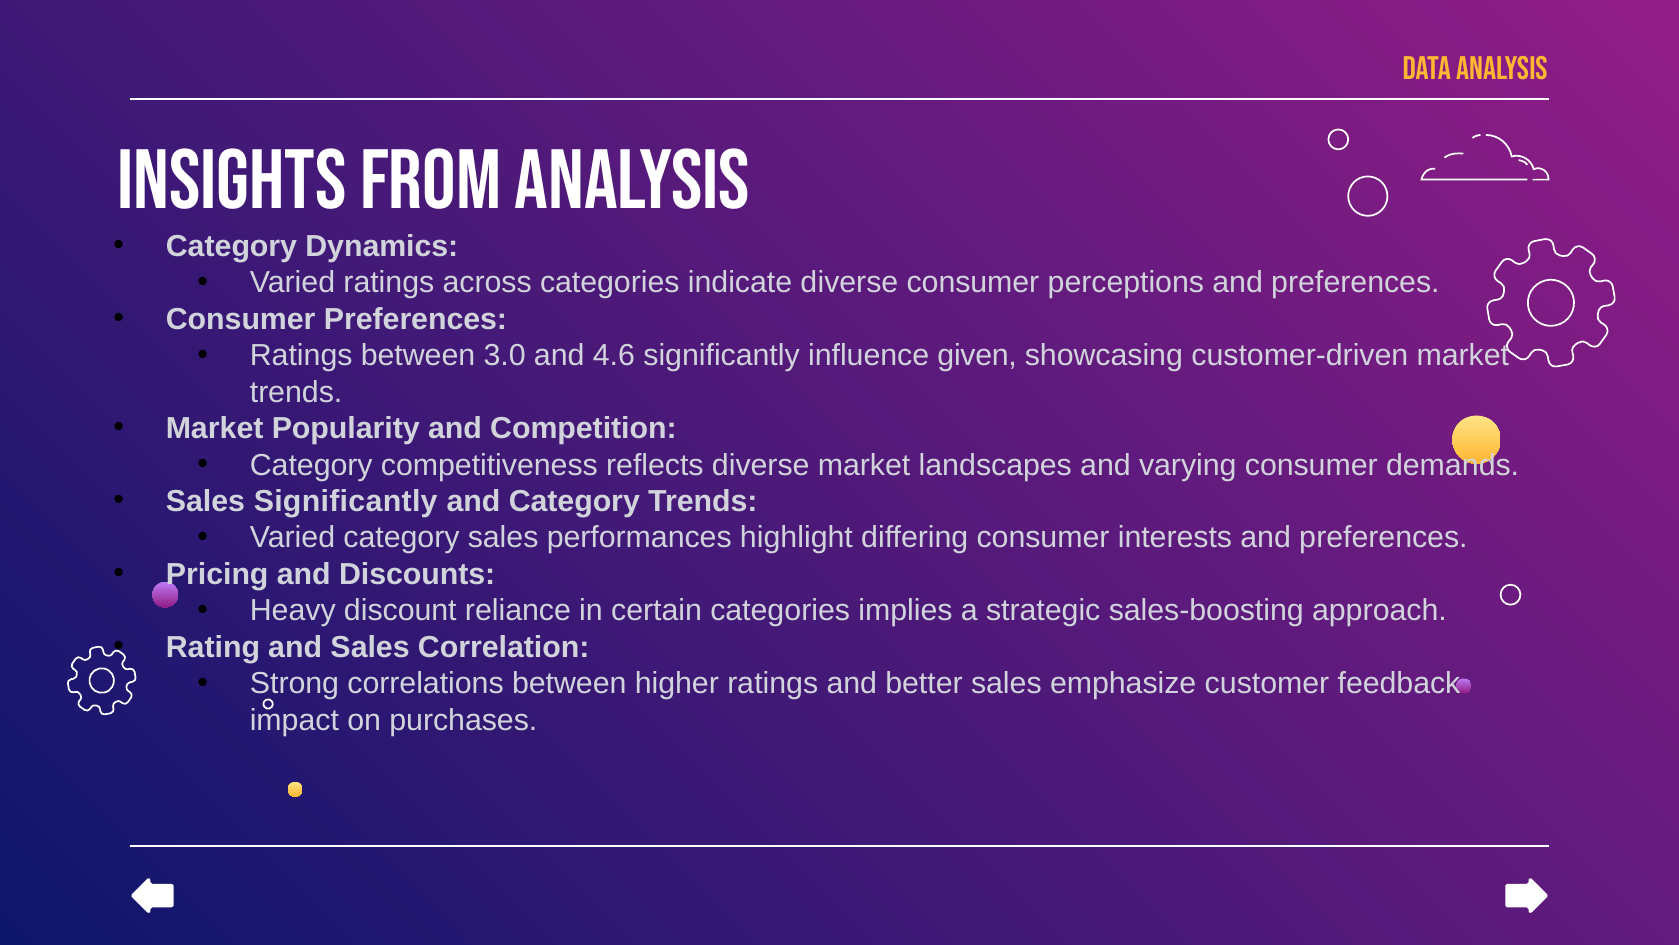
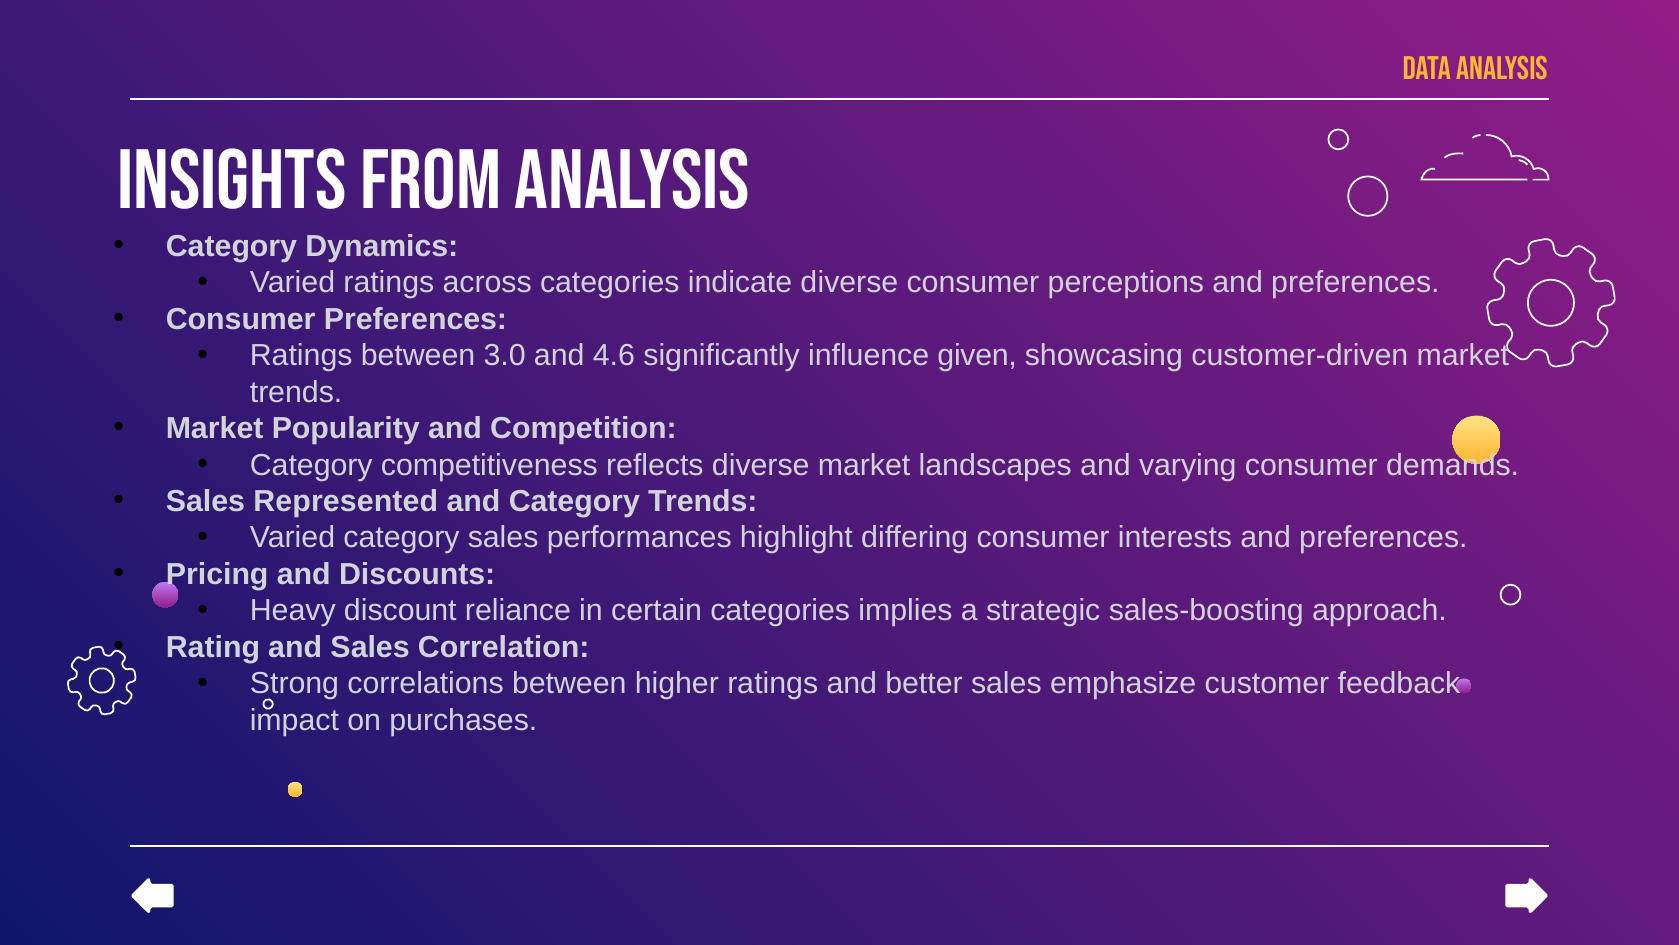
Sales Significantly: Significantly -> Represented
